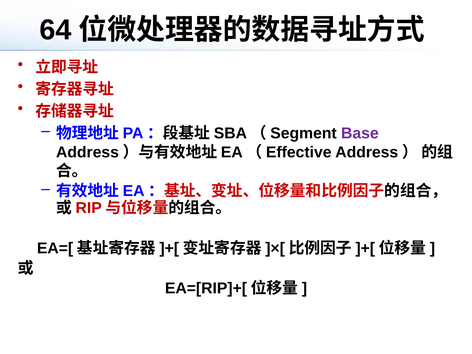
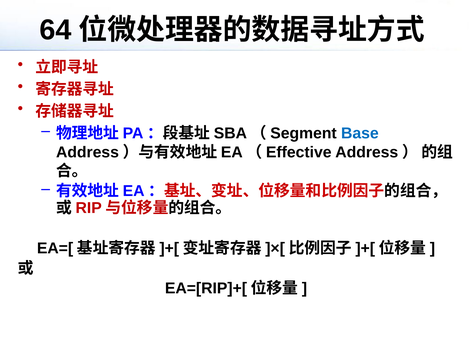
Base colour: purple -> blue
